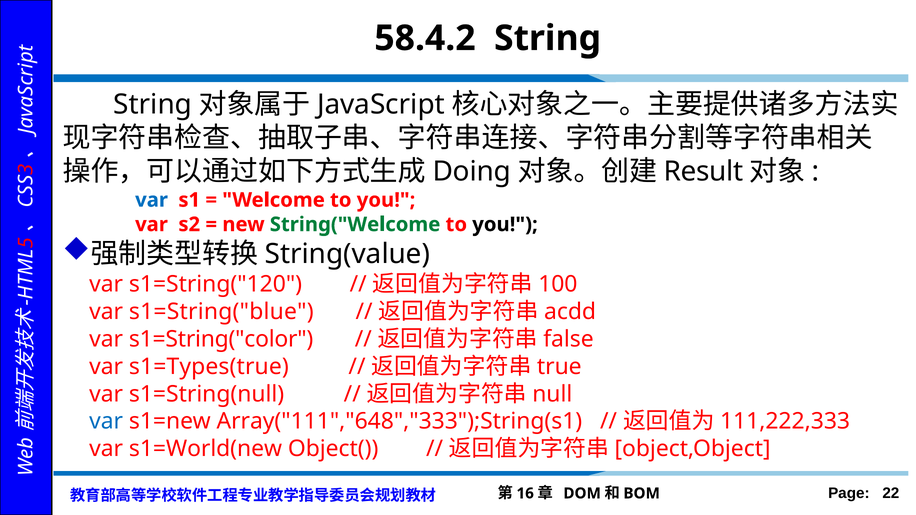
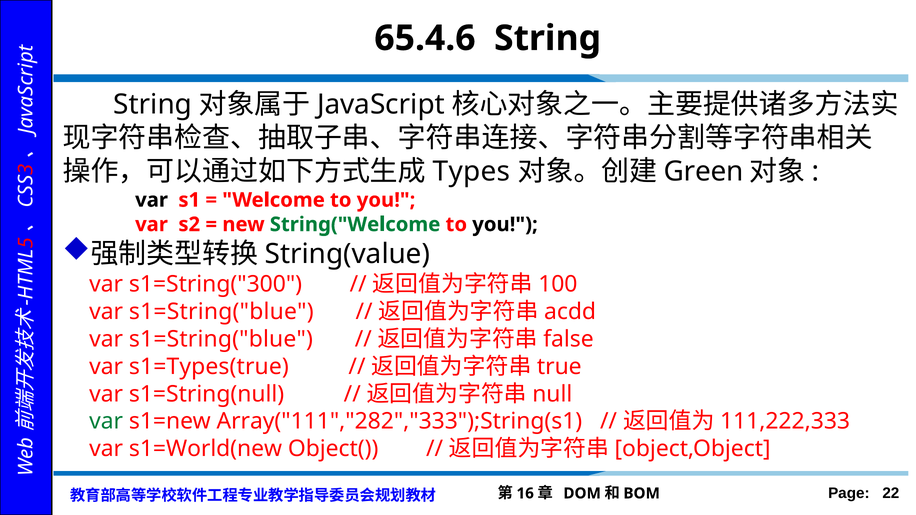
58.4.2: 58.4.2 -> 65.4.6
Doing: Doing -> Types
Result: Result -> Green
var at (152, 200) colour: blue -> black
s1=String("120: s1=String("120 -> s1=String("300
s1=String("color at (221, 339): s1=String("color -> s1=String("blue
var at (106, 422) colour: blue -> green
Array("111","648","333");String(s1: Array("111","648","333");String(s1 -> Array("111","282","333");String(s1
